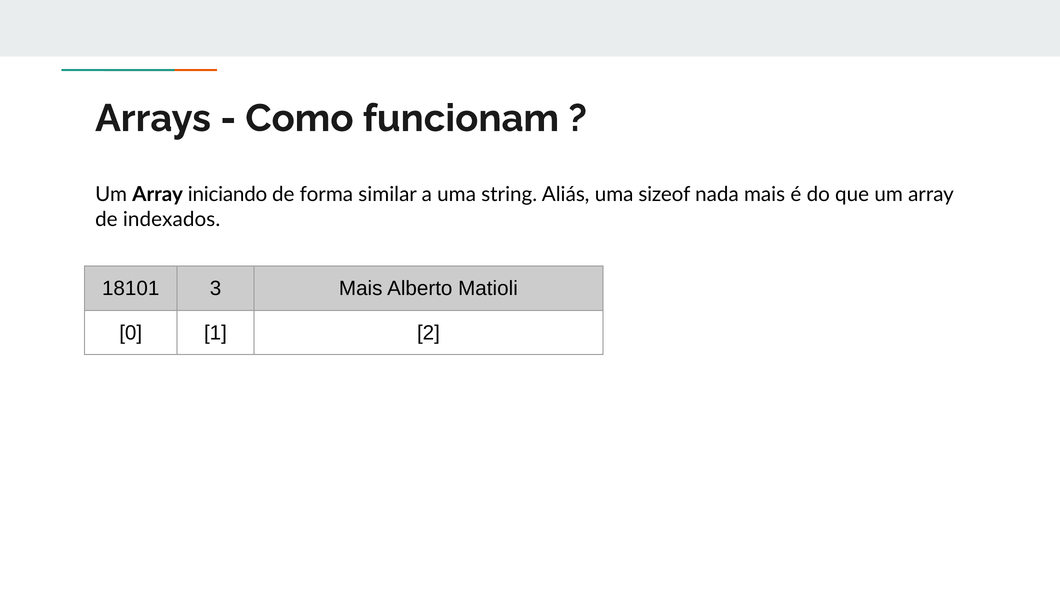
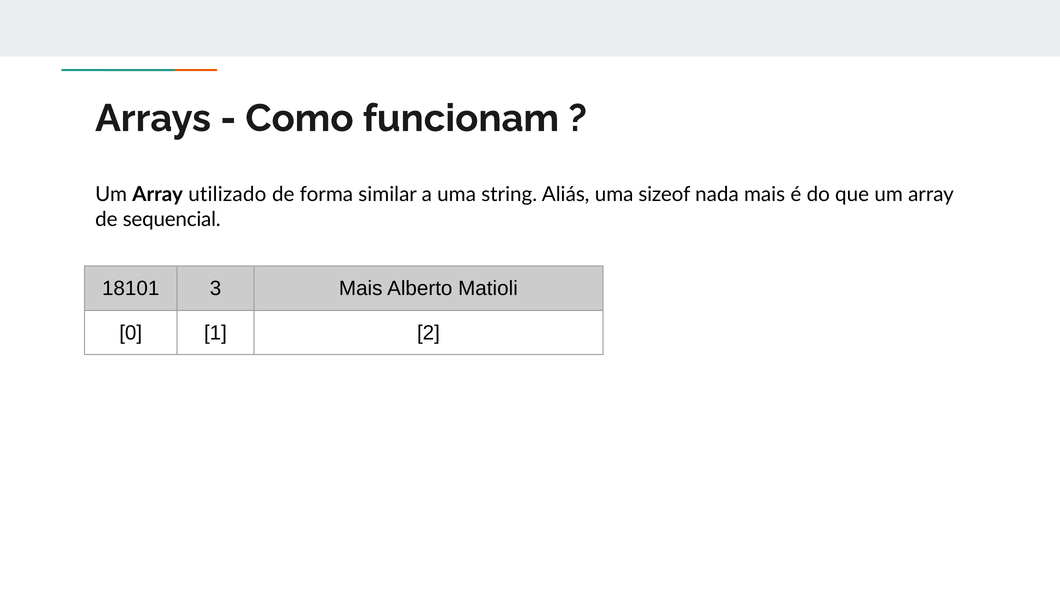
iniciando: iniciando -> utilizado
indexados: indexados -> sequencial
